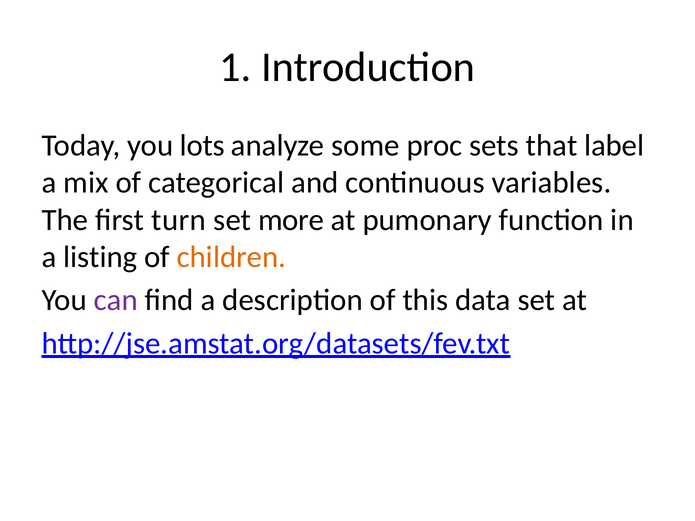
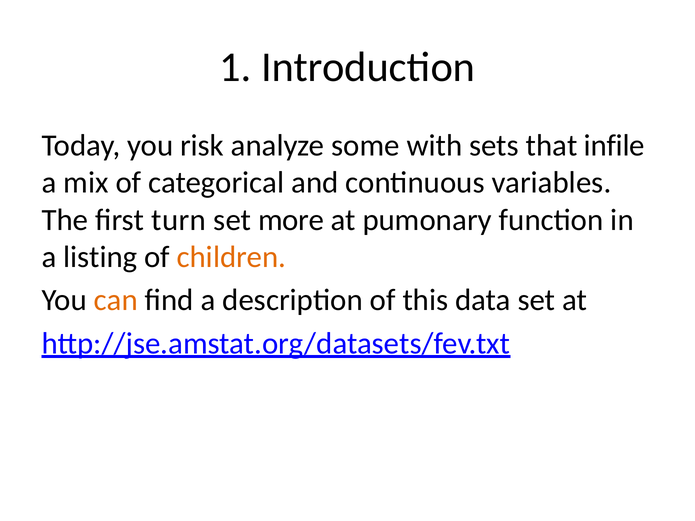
lots: lots -> risk
proc: proc -> with
label: label -> infile
can colour: purple -> orange
